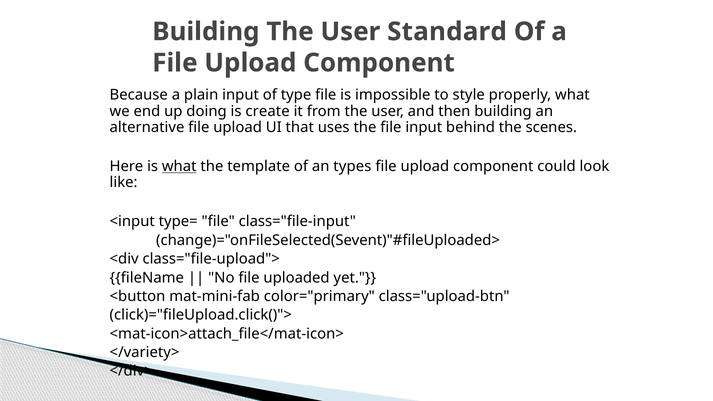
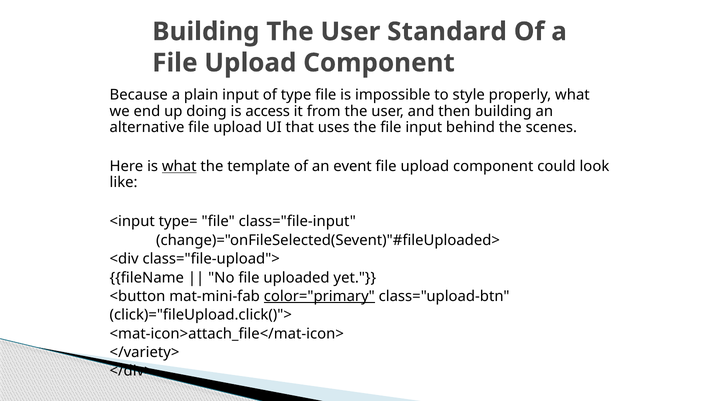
create: create -> access
types: types -> event
color="primary underline: none -> present
